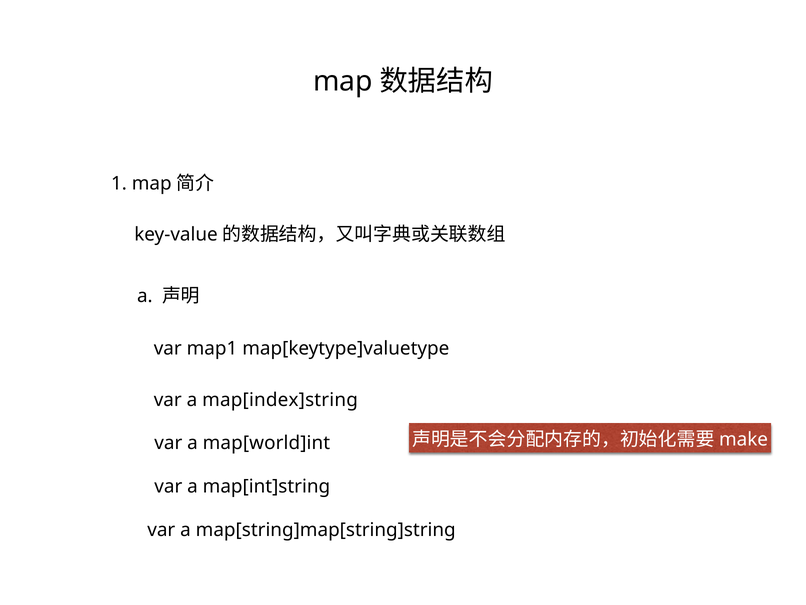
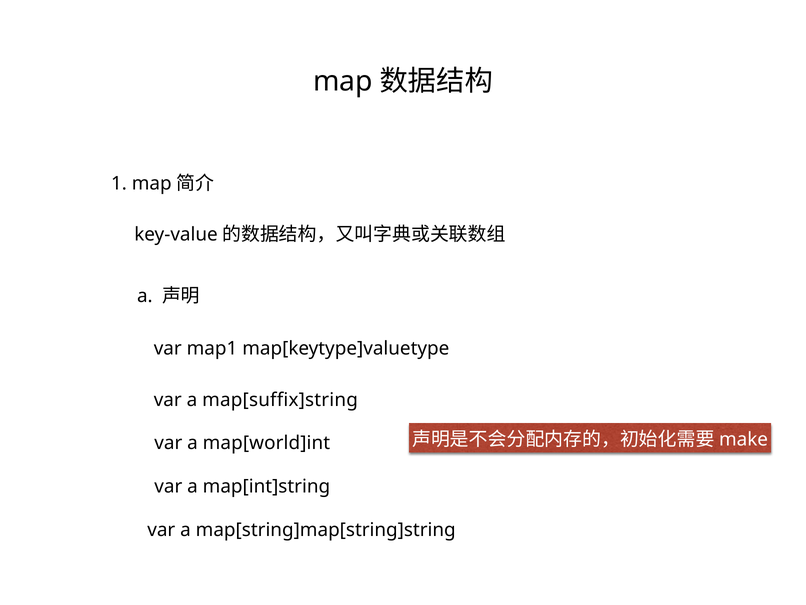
map[index]string: map[index]string -> map[suffix]string
